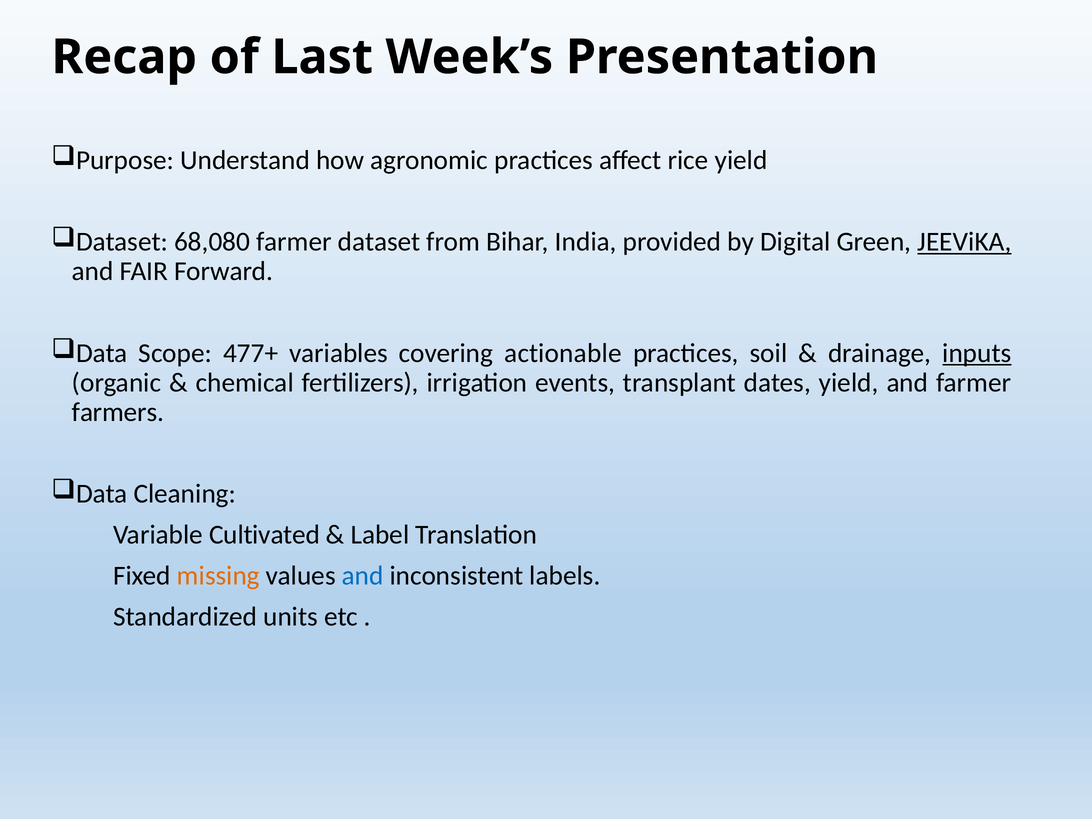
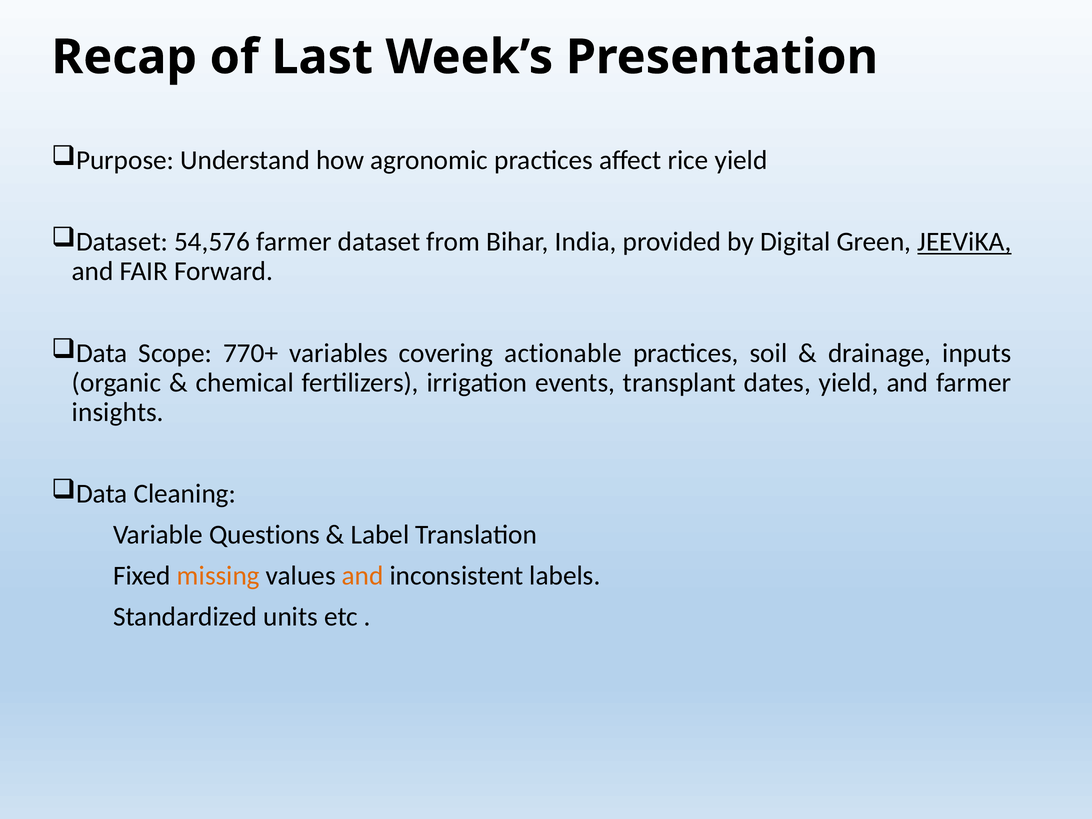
68,080: 68,080 -> 54,576
477+: 477+ -> 770+
inputs underline: present -> none
farmers: farmers -> insights
Cultivated: Cultivated -> Questions
and at (363, 576) colour: blue -> orange
